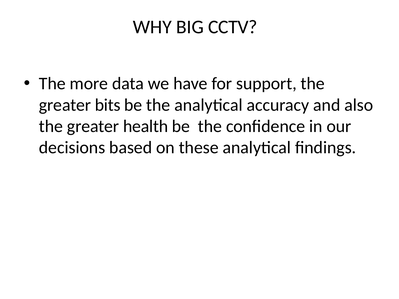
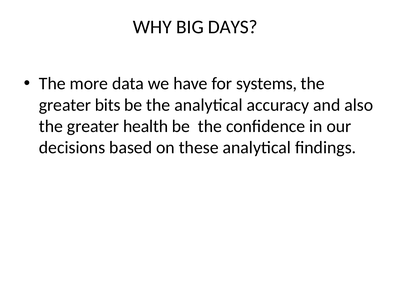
CCTV: CCTV -> DAYS
support: support -> systems
